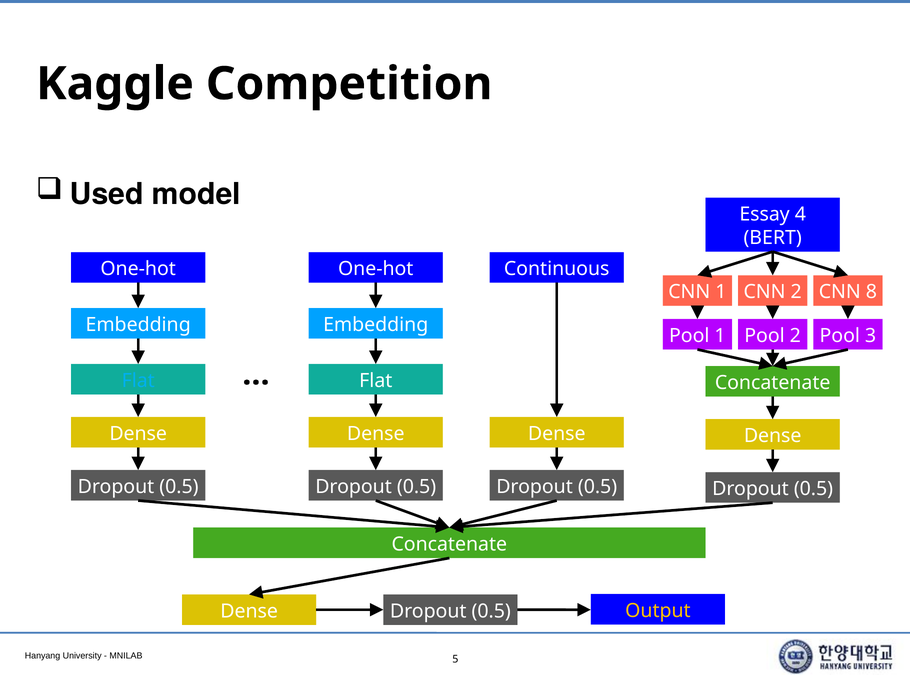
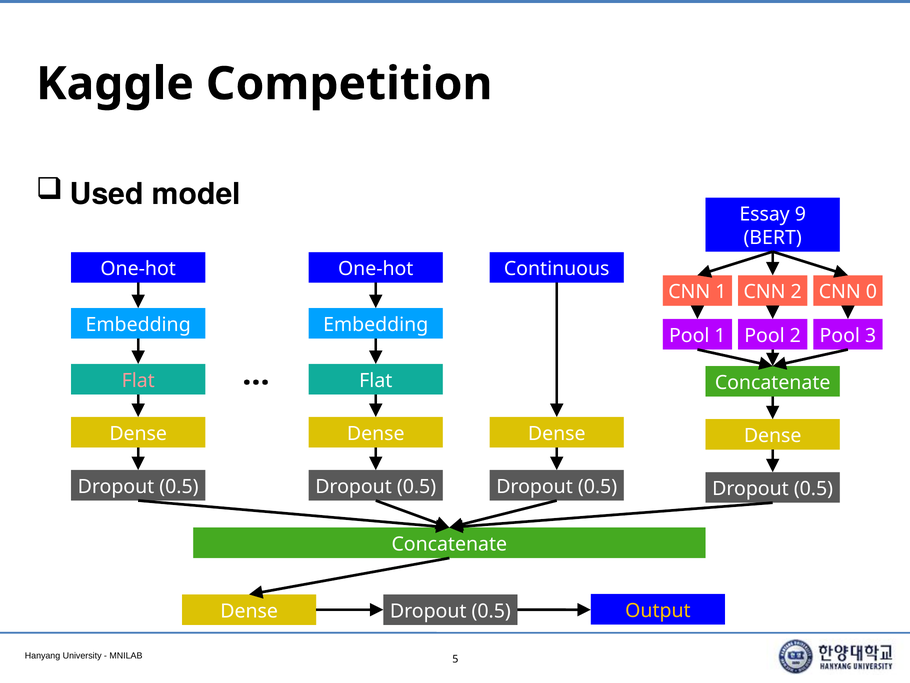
4: 4 -> 9
8: 8 -> 0
Flat at (138, 380) colour: light blue -> pink
